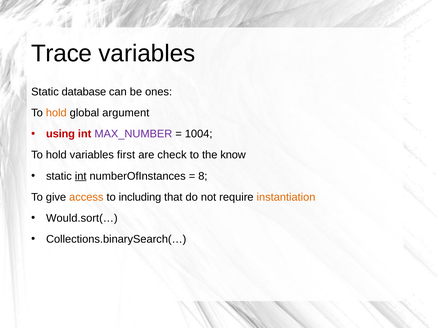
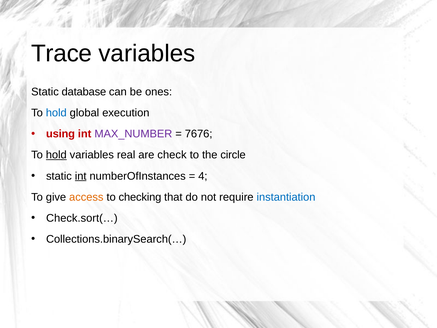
hold at (56, 113) colour: orange -> blue
argument: argument -> execution
1004: 1004 -> 7676
hold at (56, 155) underline: none -> present
first: first -> real
know: know -> circle
8: 8 -> 4
including: including -> checking
instantiation colour: orange -> blue
Would.sort(…: Would.sort(… -> Check.sort(…
